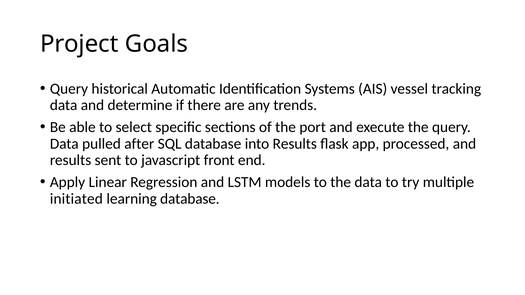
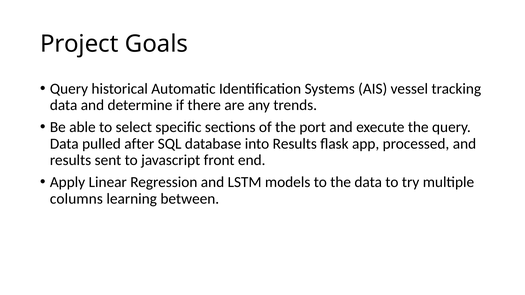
initiated: initiated -> columns
learning database: database -> between
